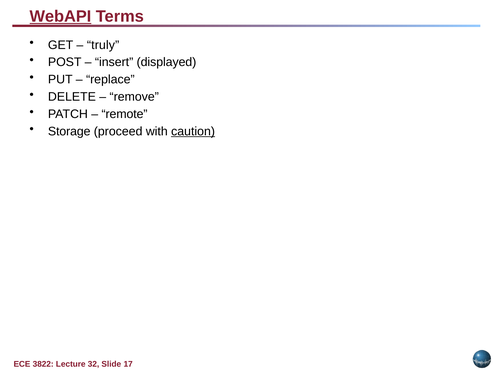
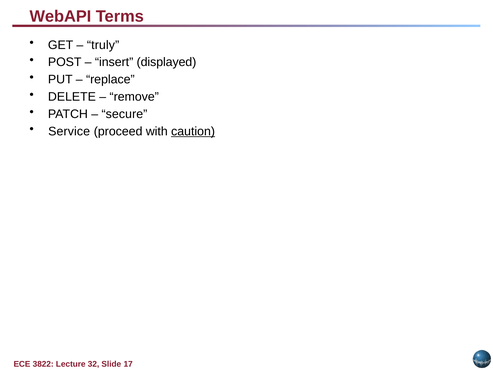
WebAPI underline: present -> none
remote: remote -> secure
Storage: Storage -> Service
